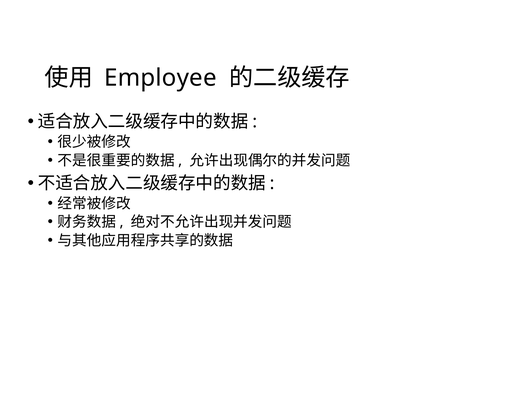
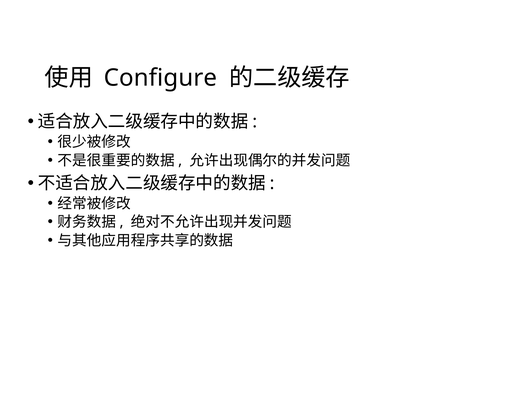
Employee: Employee -> Configure
